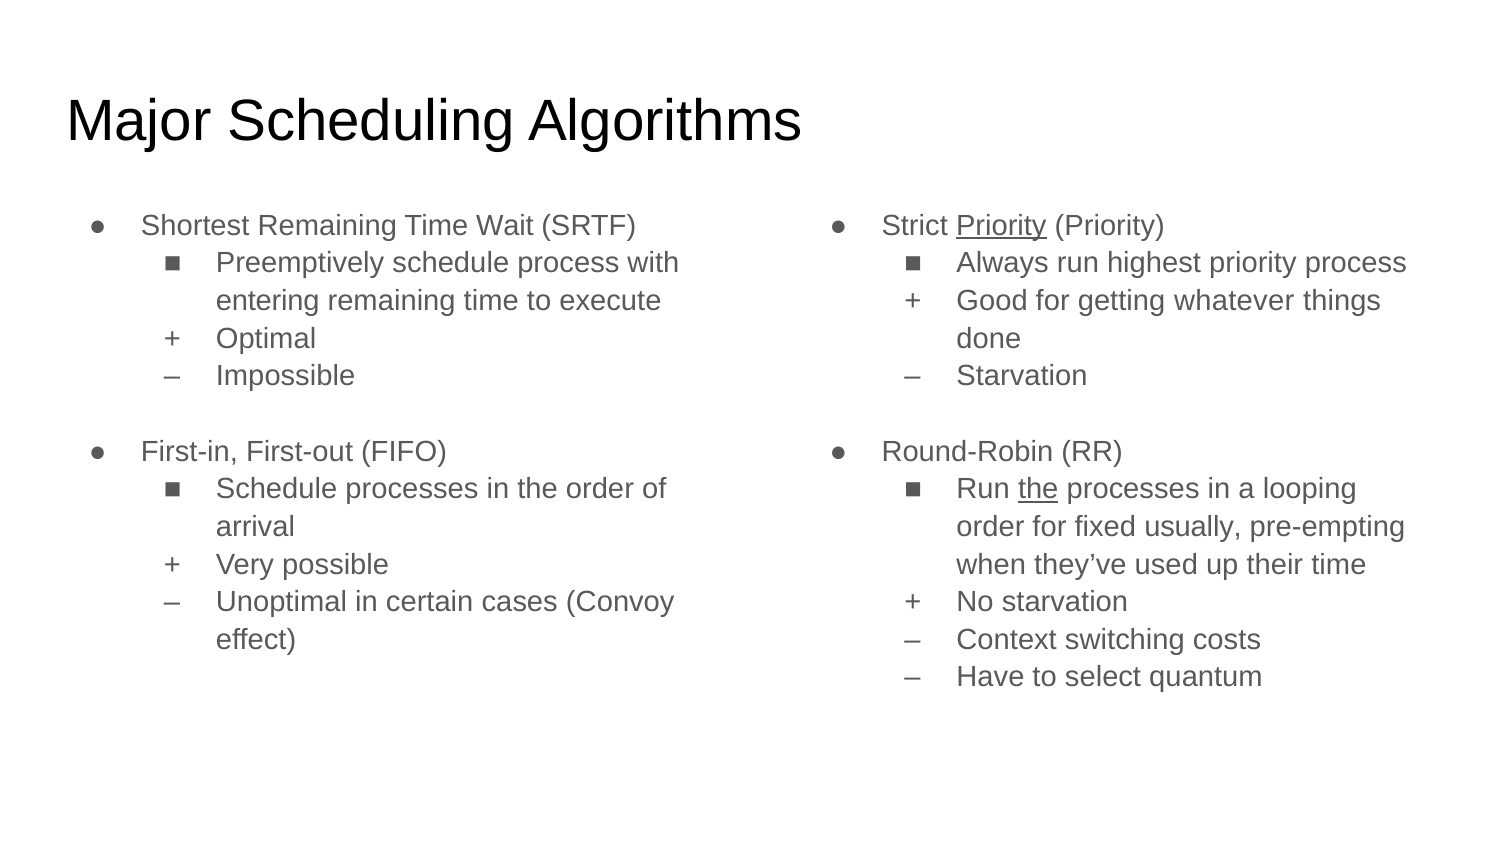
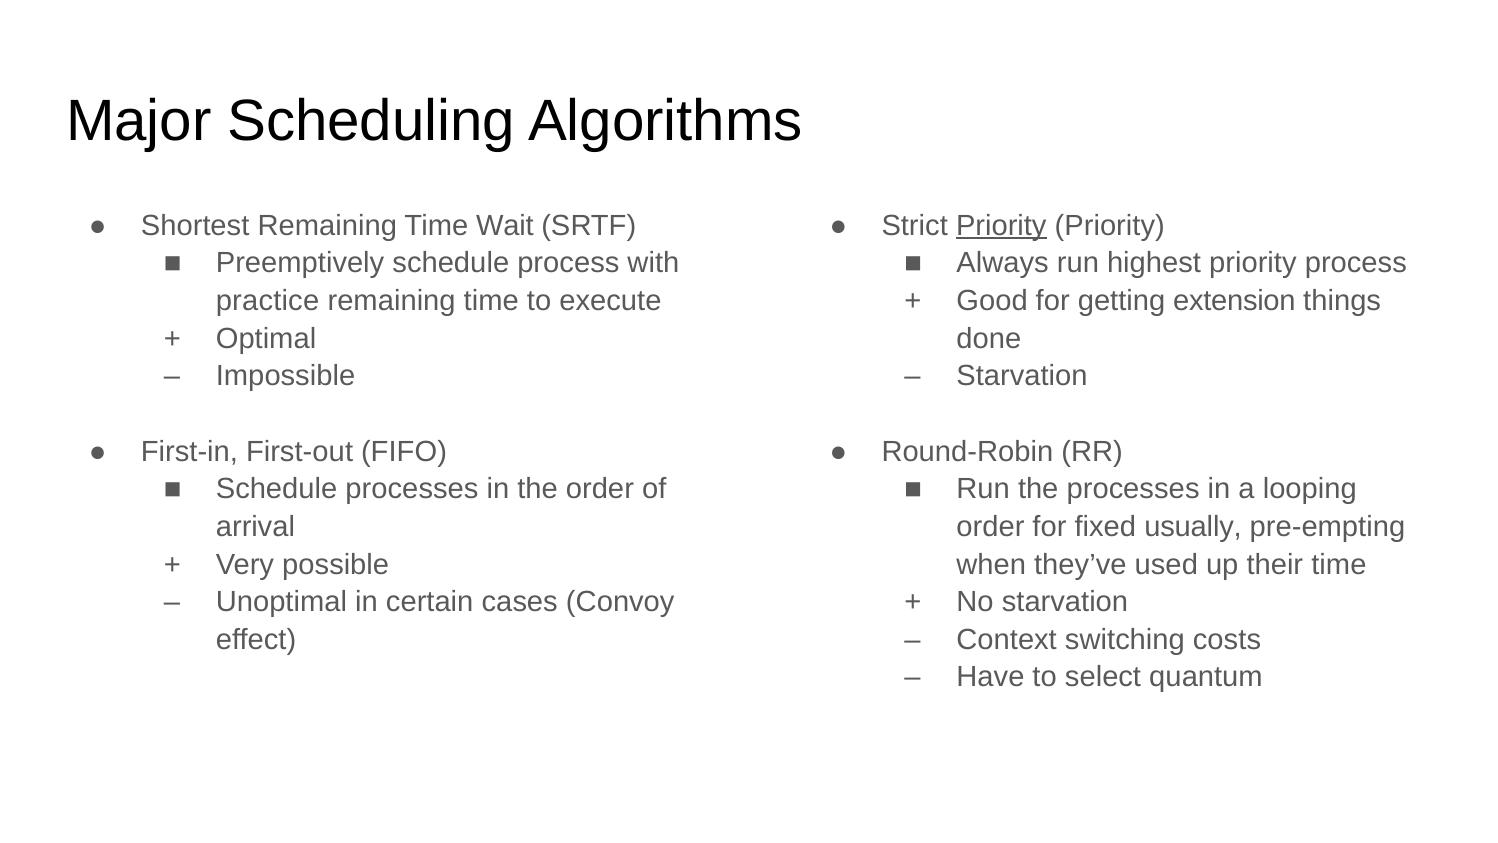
entering: entering -> practice
whatever: whatever -> extension
the at (1038, 489) underline: present -> none
